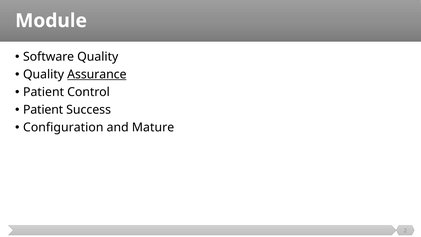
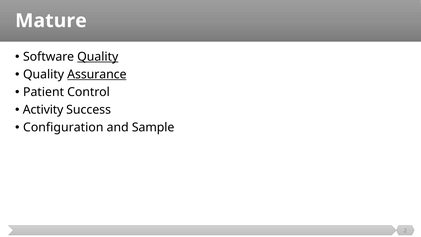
Module: Module -> Mature
Quality at (98, 57) underline: none -> present
Patient at (43, 110): Patient -> Activity
Mature: Mature -> Sample
